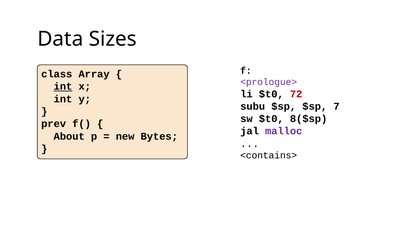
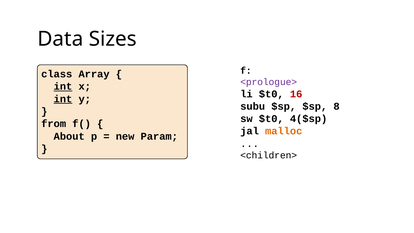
72: 72 -> 16
int at (63, 99) underline: none -> present
7: 7 -> 8
8($sp: 8($sp -> 4($sp
prev: prev -> from
malloc colour: purple -> orange
Bytes: Bytes -> Param
<contains>: <contains> -> <children>
